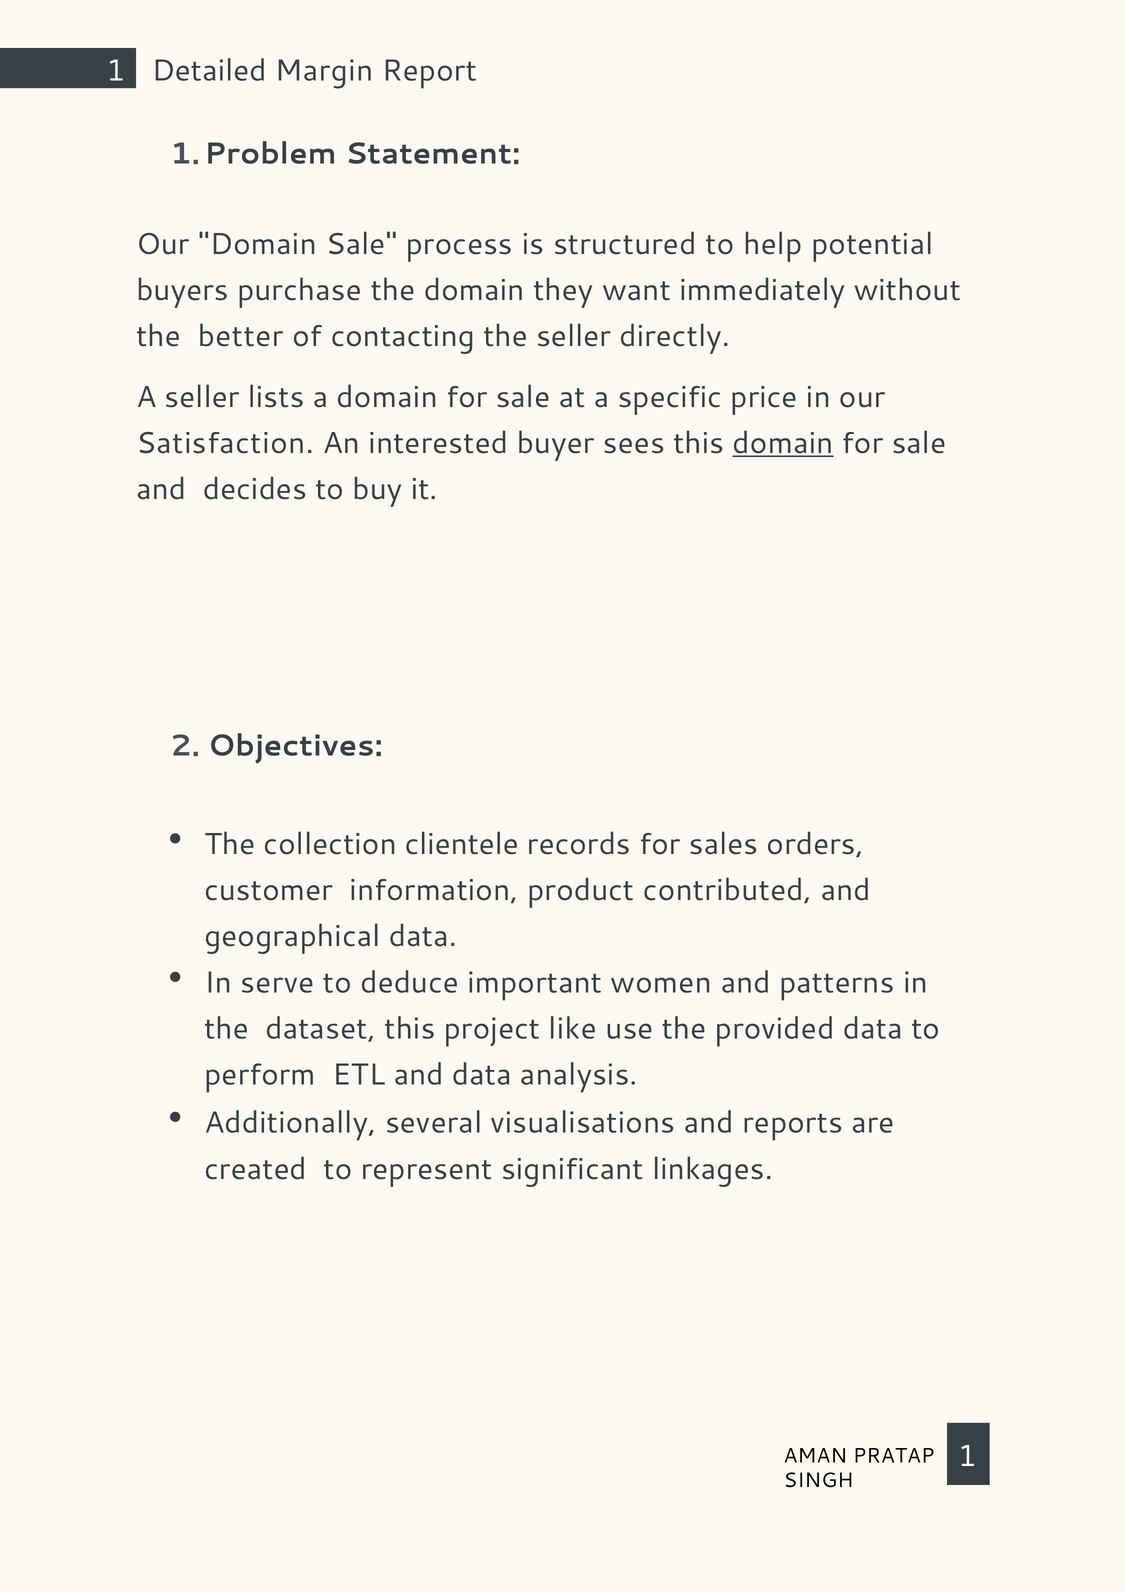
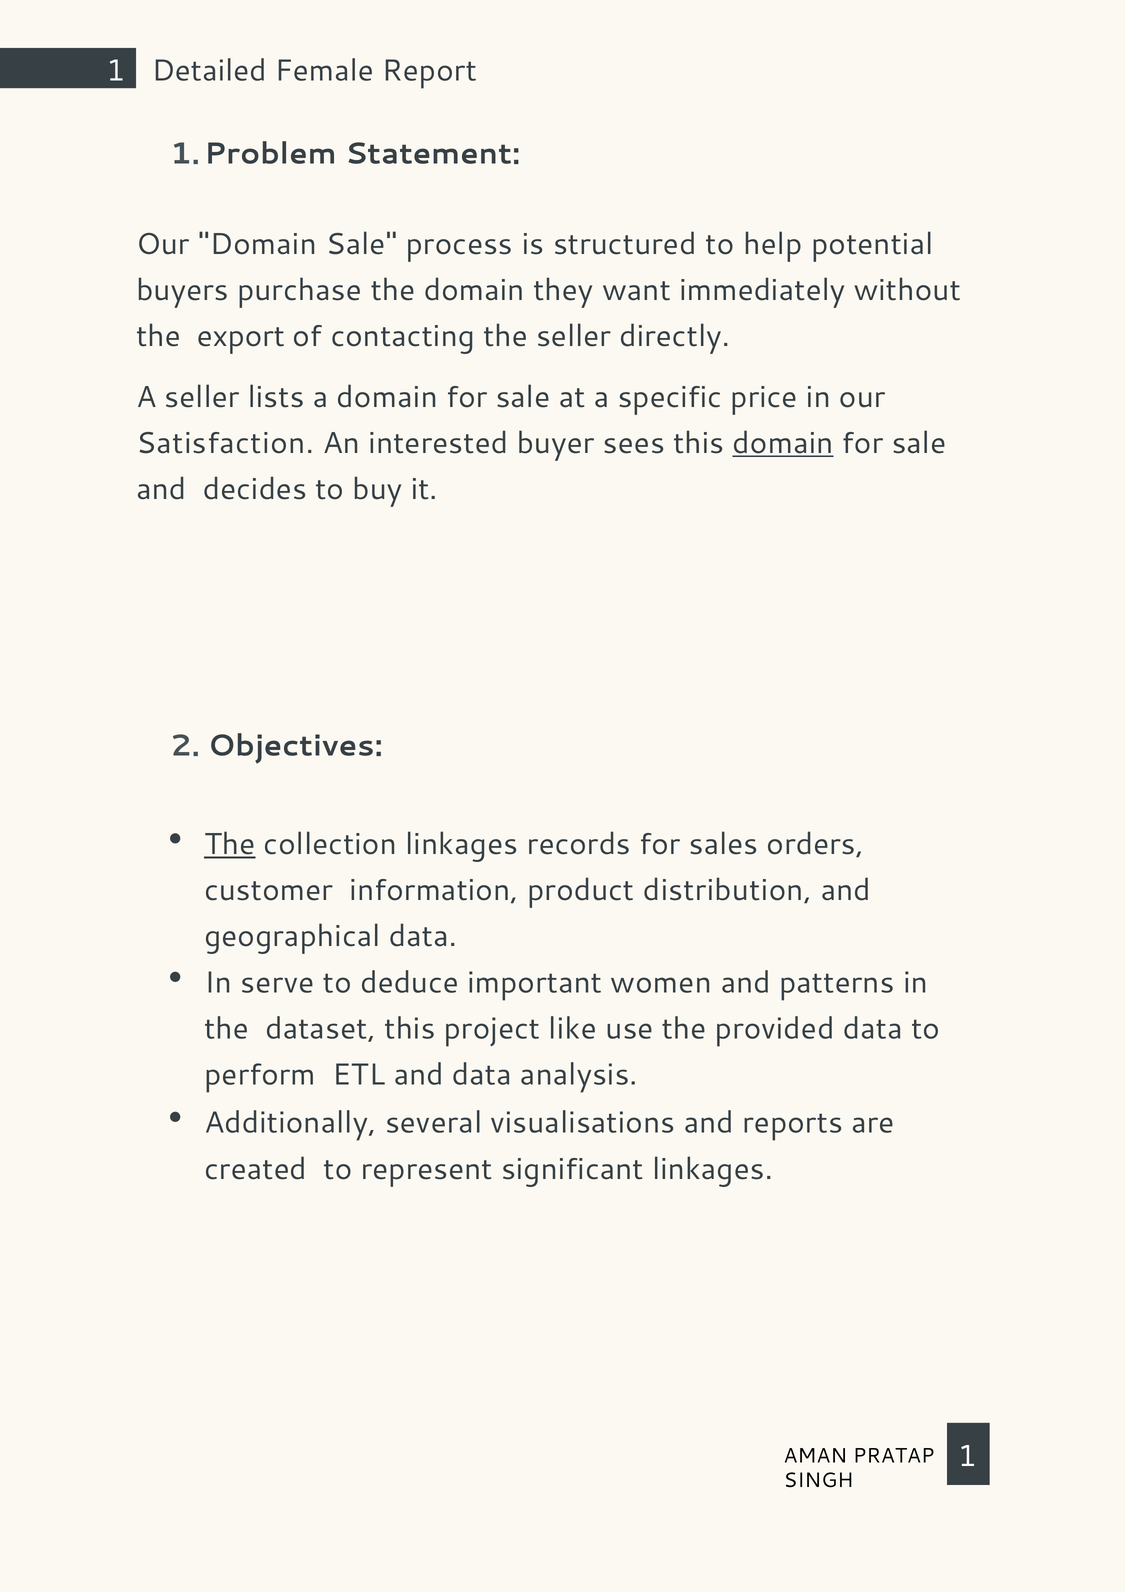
Margin: Margin -> Female
better: better -> export
The at (230, 844) underline: none -> present
collection clientele: clientele -> linkages
contributed: contributed -> distribution
